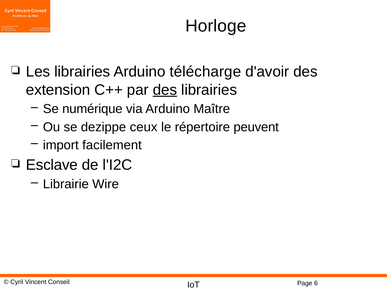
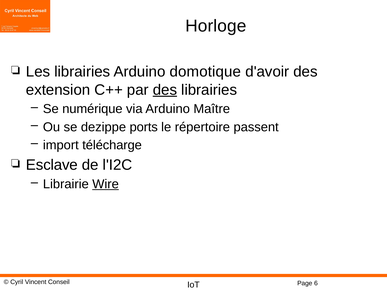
télécharge: télécharge -> domotique
ceux: ceux -> ports
peuvent: peuvent -> passent
facilement: facilement -> télécharge
Wire underline: none -> present
